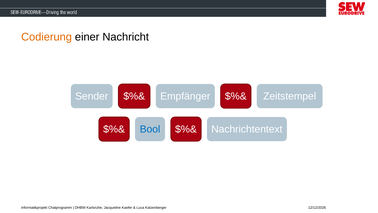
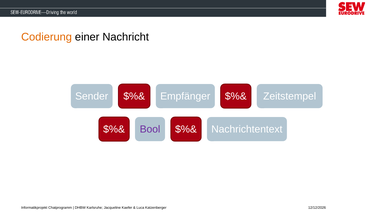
Bool colour: blue -> purple
